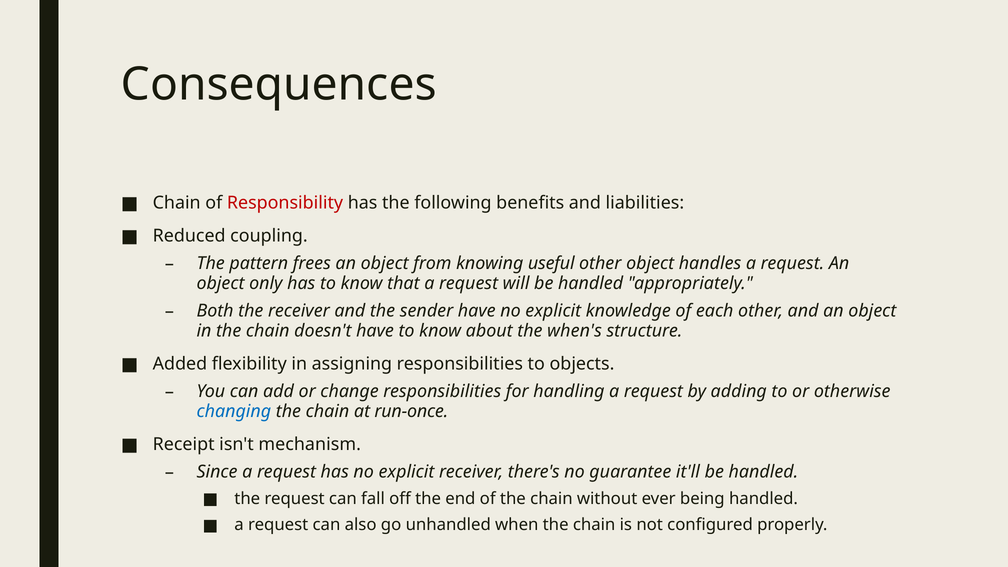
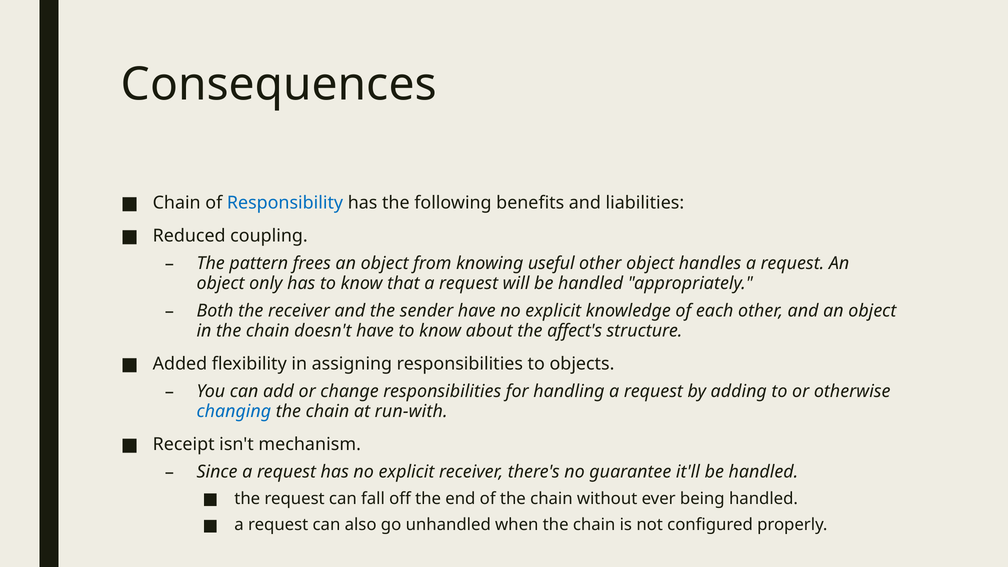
Responsibility colour: red -> blue
when's: when's -> affect's
run-once: run-once -> run-with
